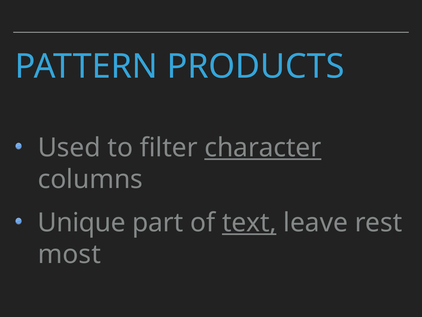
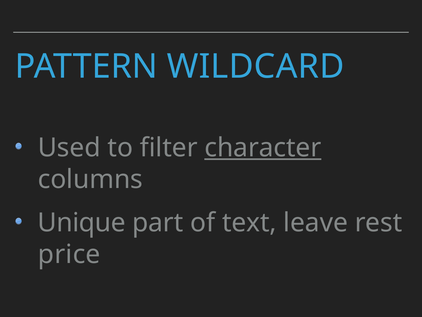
PRODUCTS: PRODUCTS -> WILDCARD
text underline: present -> none
most: most -> price
